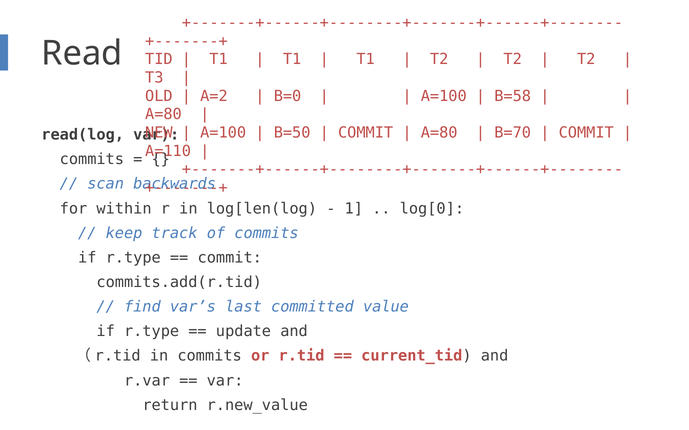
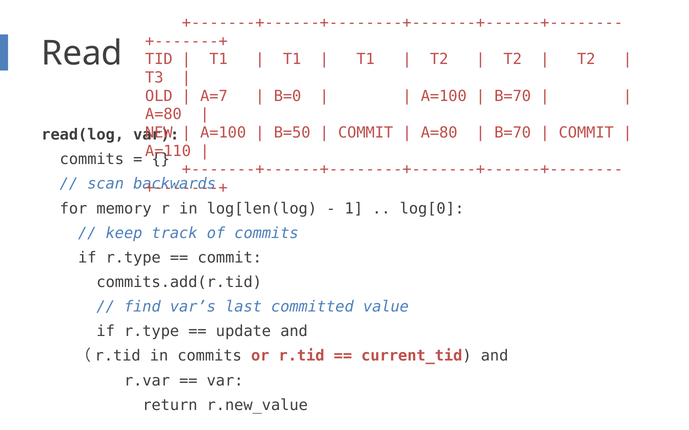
A=2: A=2 -> A=7
B=58 at (513, 96): B=58 -> B=70
within: within -> memory
